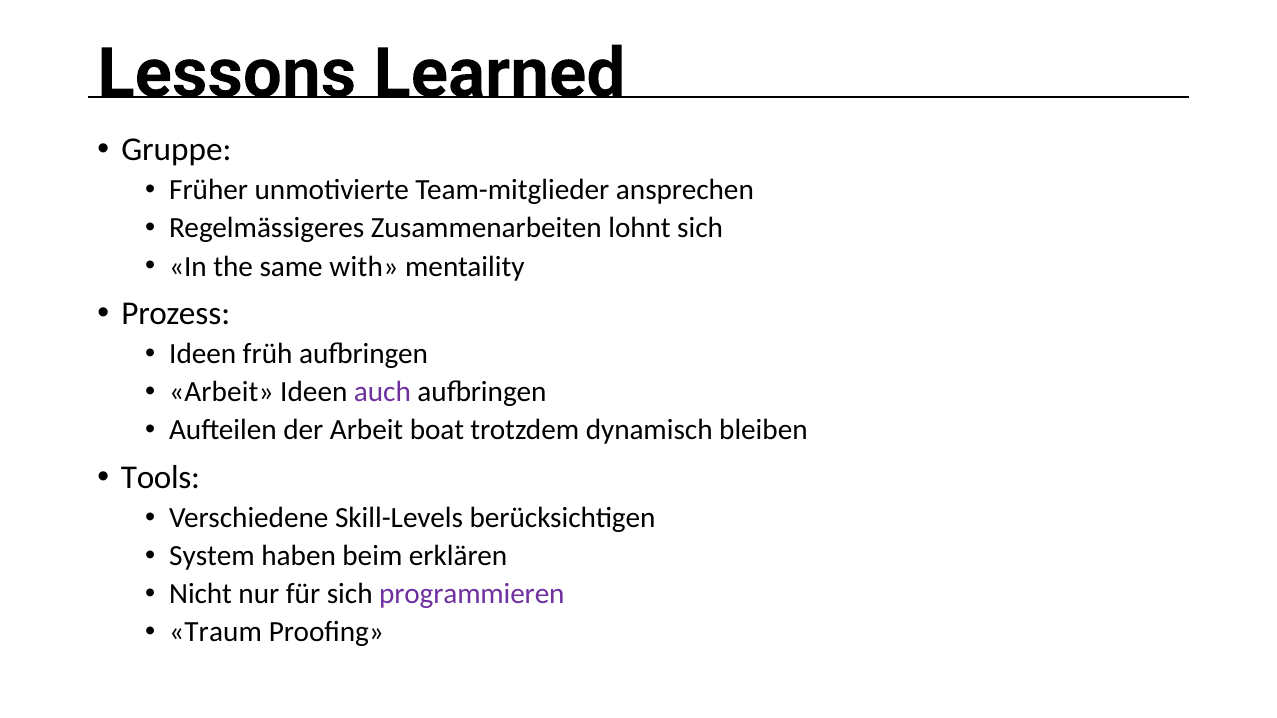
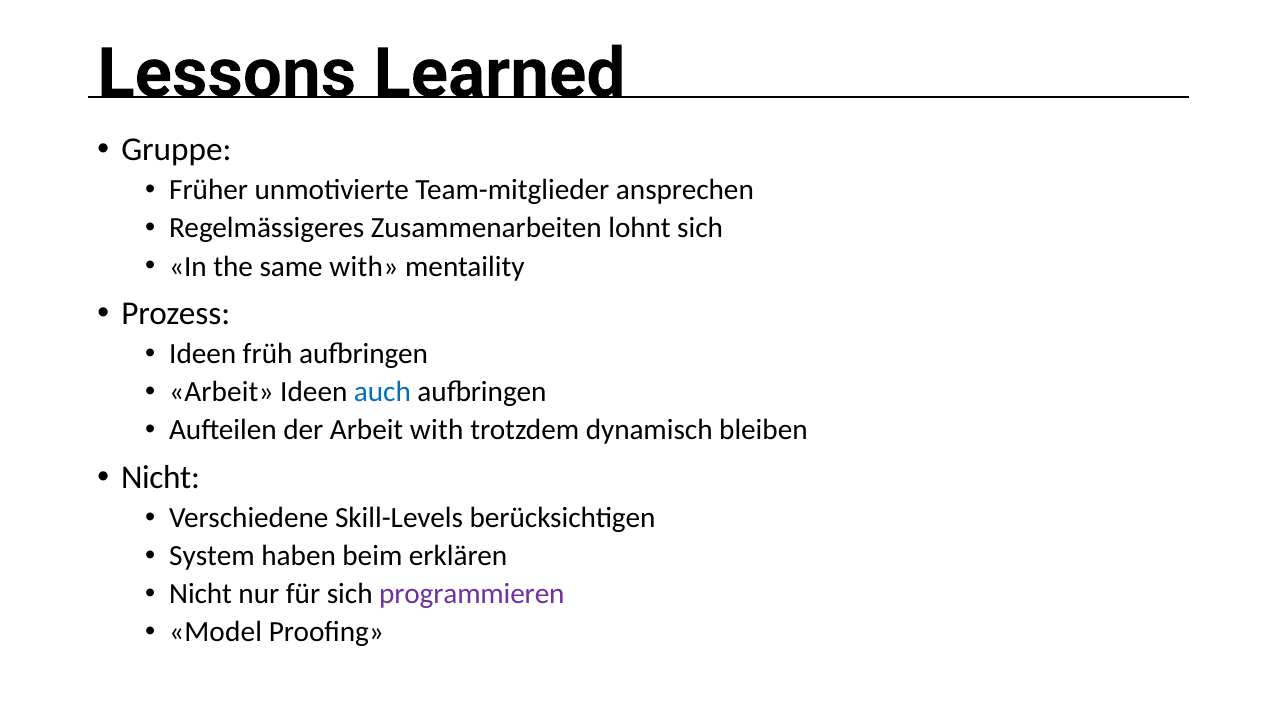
auch colour: purple -> blue
Arbeit boat: boat -> with
Tools at (160, 477): Tools -> Nicht
Traum: Traum -> Model
